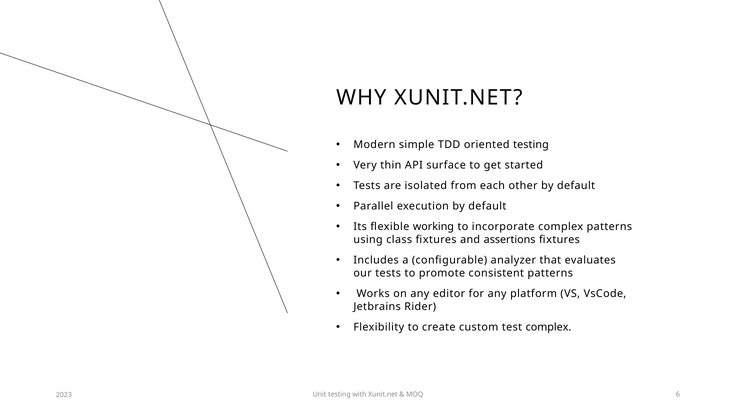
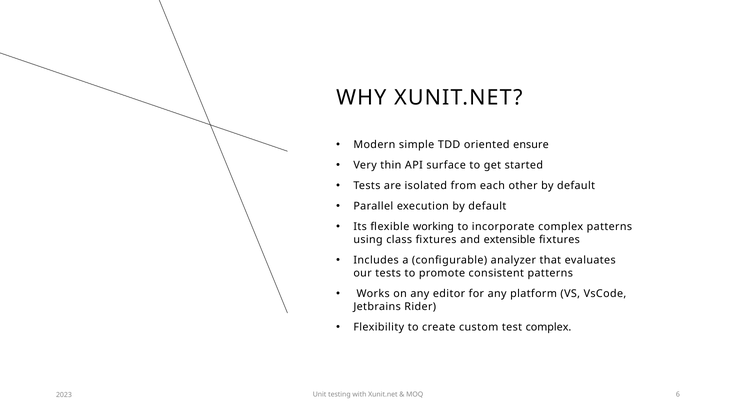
oriented testing: testing -> ensure
assertions: assertions -> extensible
